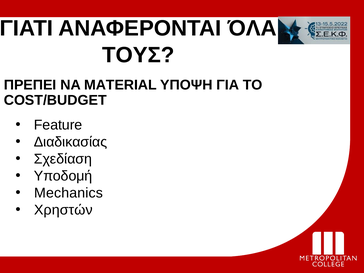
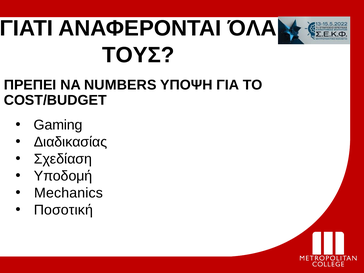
MATERIAL: MATERIAL -> NUMBERS
Feature: Feature -> Gaming
Χρηστών: Χρηστών -> Ποσοτική
